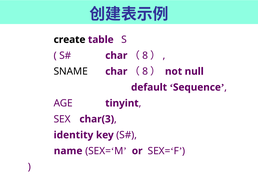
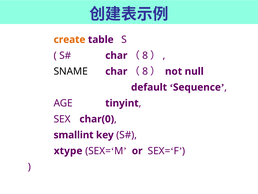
create colour: black -> orange
char(3: char(3 -> char(0
identity: identity -> smallint
name: name -> xtype
